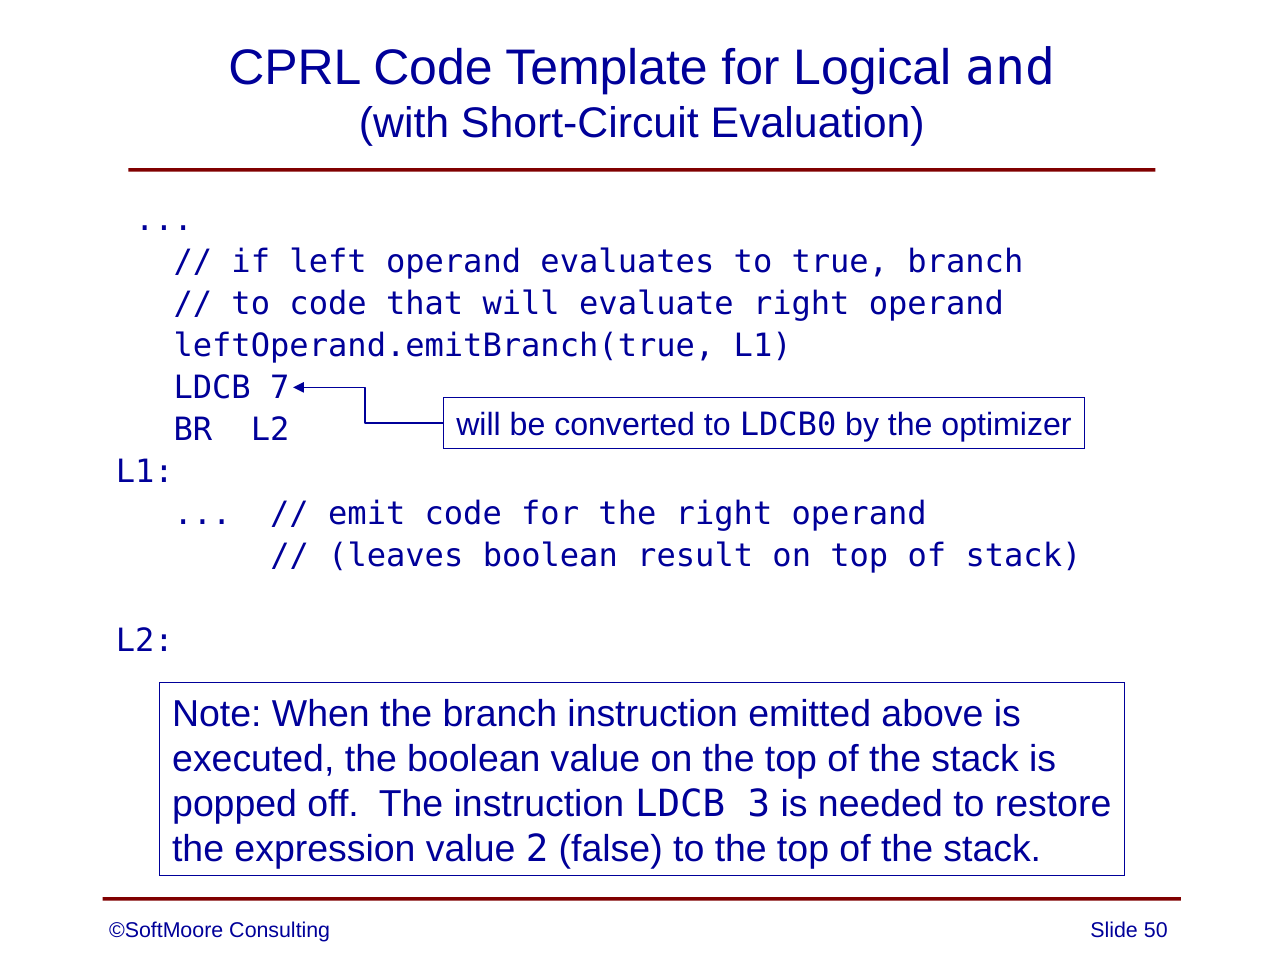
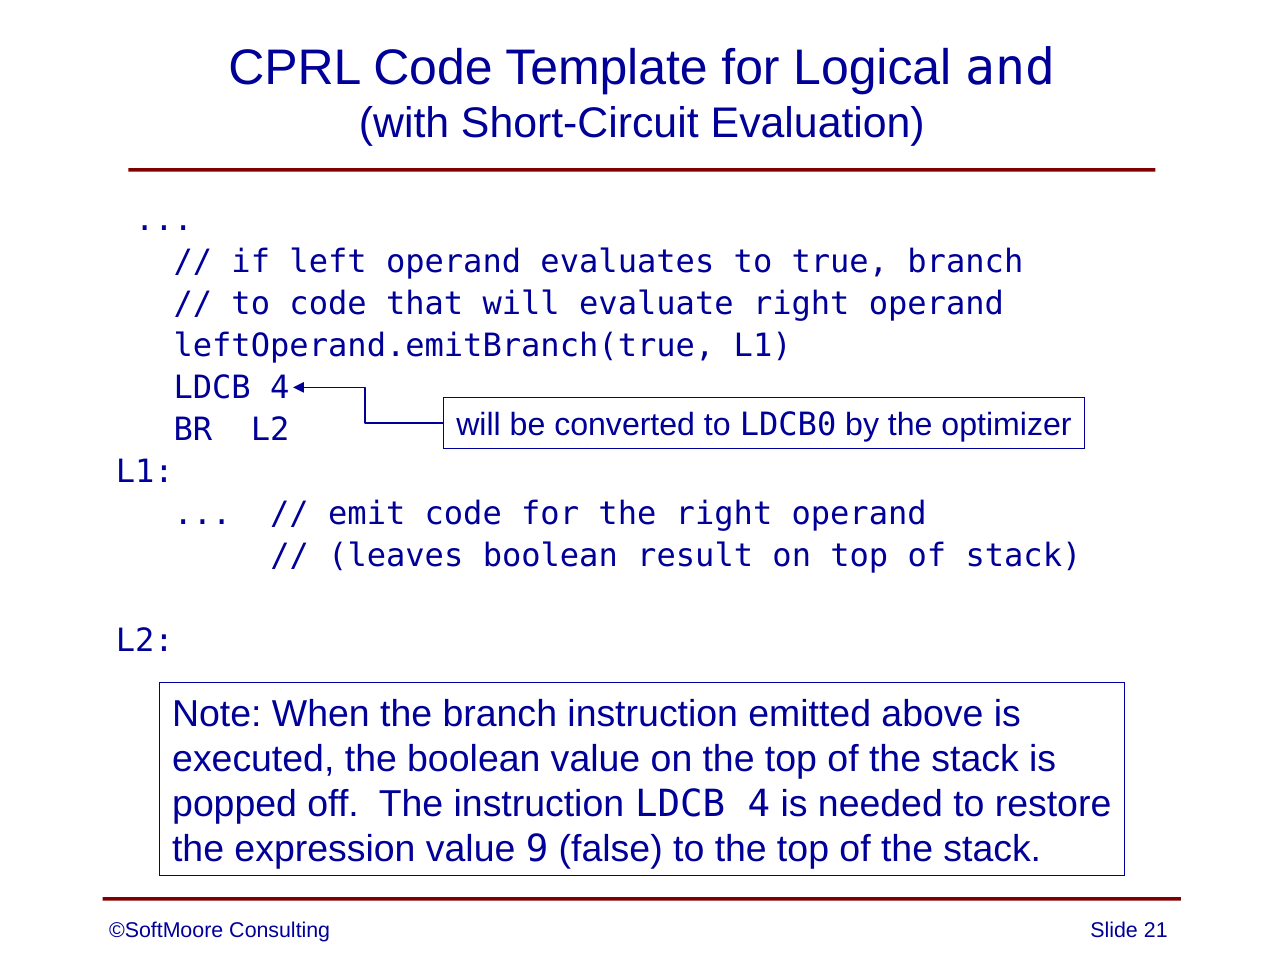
7 at (280, 388): 7 -> 4
instruction LDCB 3: 3 -> 4
2: 2 -> 9
50: 50 -> 21
